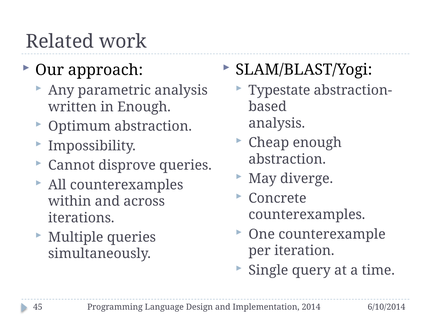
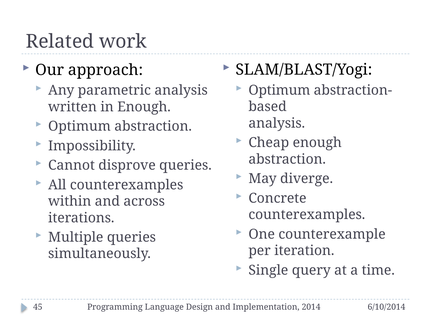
Typestate at (279, 90): Typestate -> Optimum
